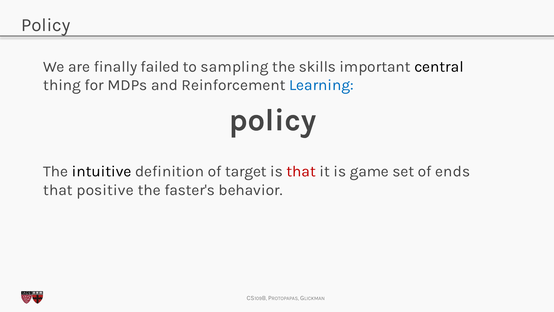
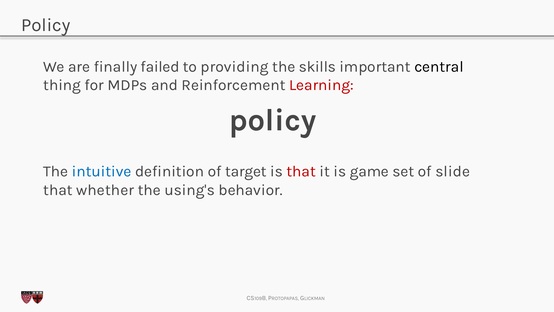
sampling: sampling -> providing
Learning colour: blue -> red
intuitive colour: black -> blue
ends: ends -> slide
positive: positive -> whether
faster's: faster's -> using's
